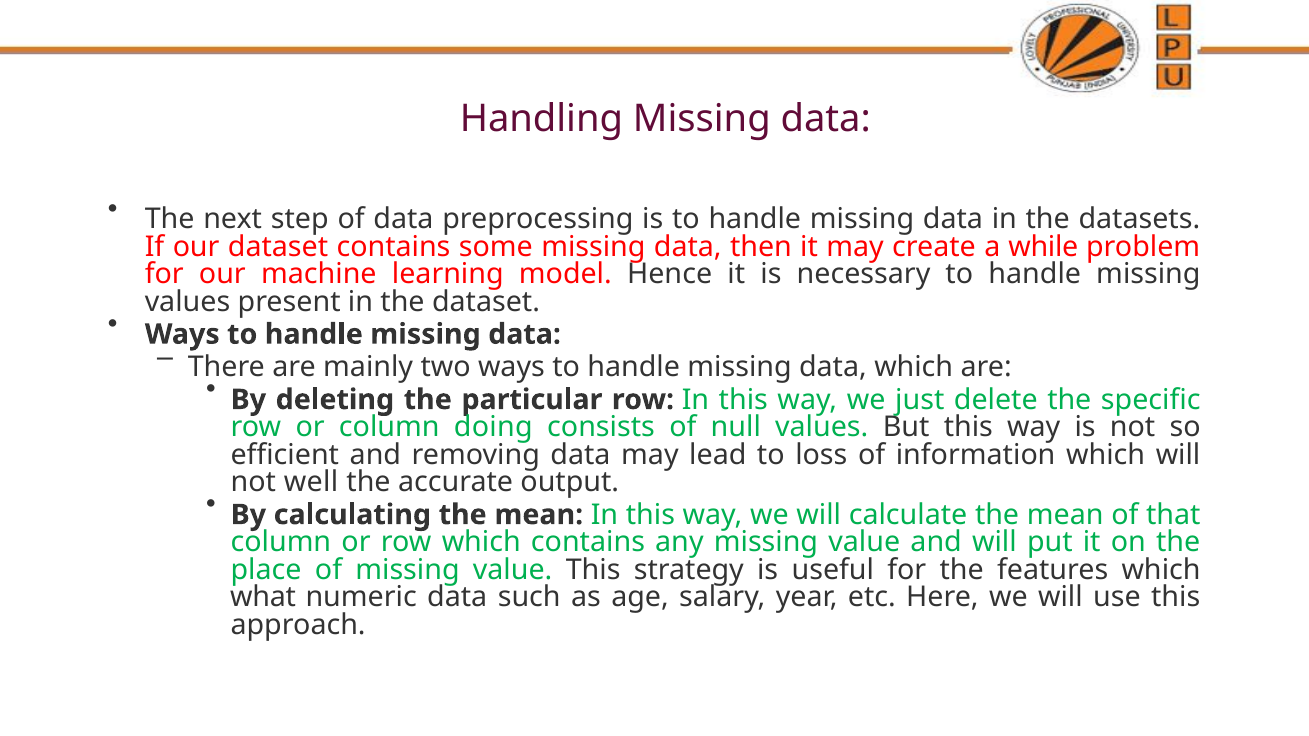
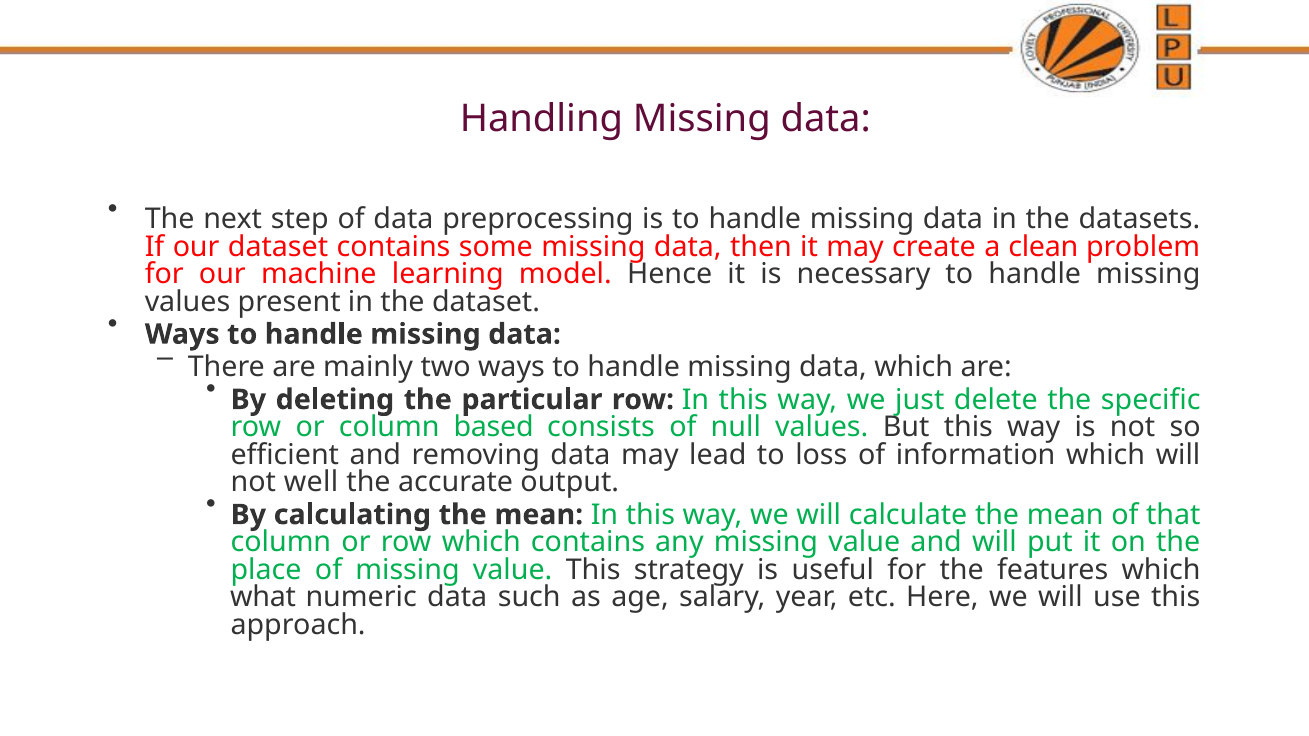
while: while -> clean
doing: doing -> based
